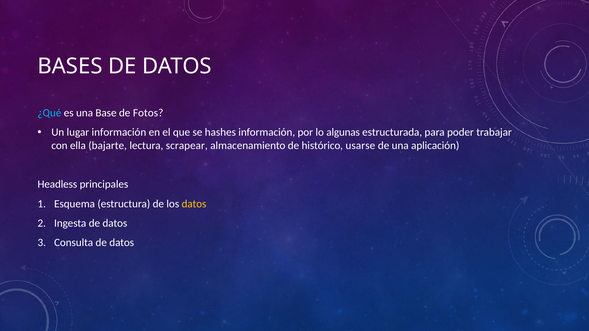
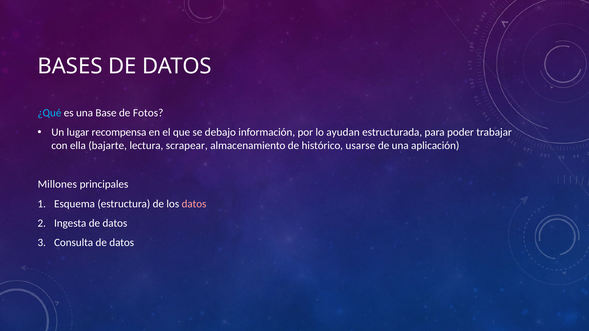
lugar información: información -> recompensa
hashes: hashes -> debajo
algunas: algunas -> ayudan
Headless: Headless -> Millones
datos at (194, 204) colour: yellow -> pink
